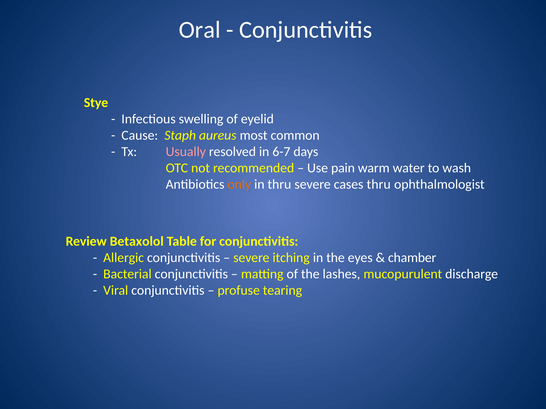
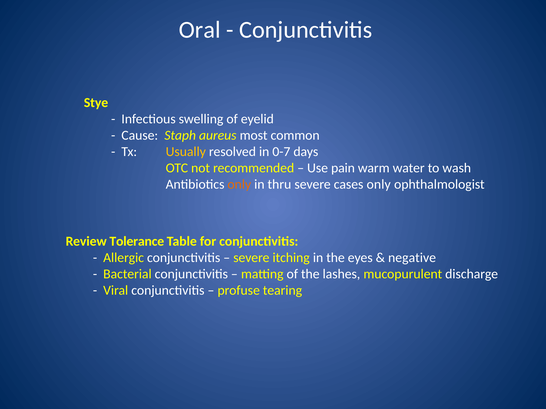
Usually colour: pink -> yellow
6-7: 6-7 -> 0-7
cases thru: thru -> only
Betaxolol: Betaxolol -> Tolerance
chamber: chamber -> negative
